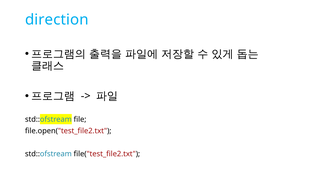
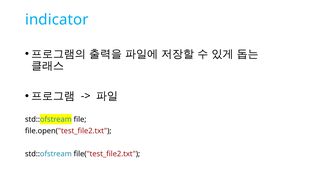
direction: direction -> indicator
